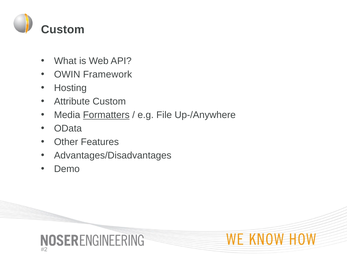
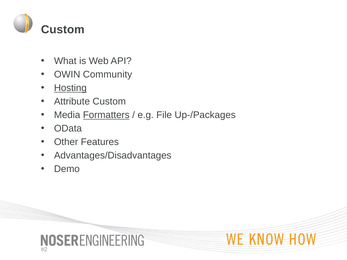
Framework: Framework -> Community
Hosting underline: none -> present
Up-/Anywhere: Up-/Anywhere -> Up-/Packages
